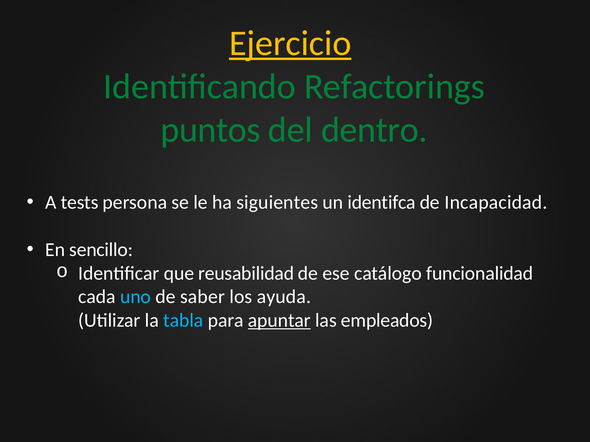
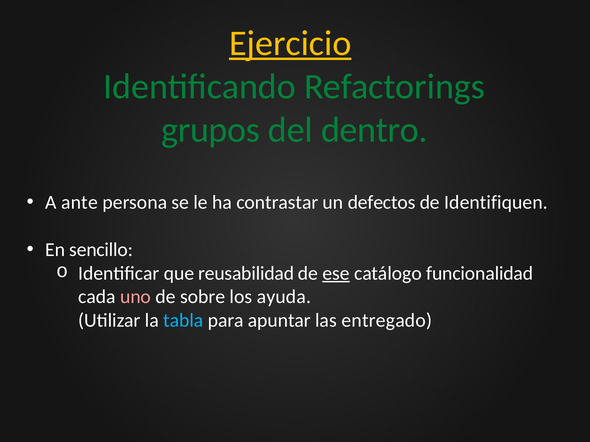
puntos: puntos -> grupos
tests: tests -> ante
siguientes: siguientes -> contrastar
identifca: identifca -> defectos
Incapacidad: Incapacidad -> Identifiquen
ese underline: none -> present
uno colour: light blue -> pink
saber: saber -> sobre
apuntar underline: present -> none
empleados: empleados -> entregado
